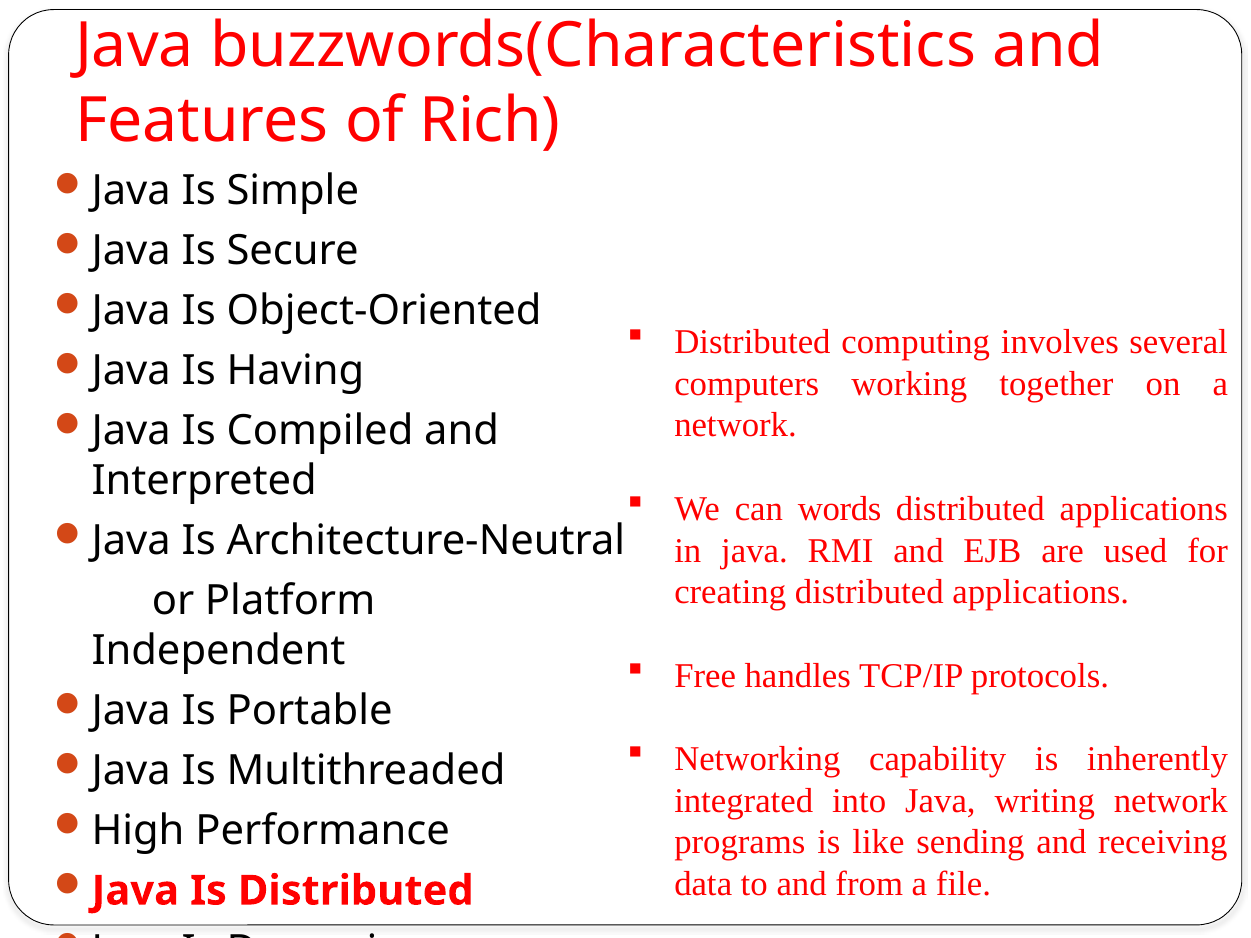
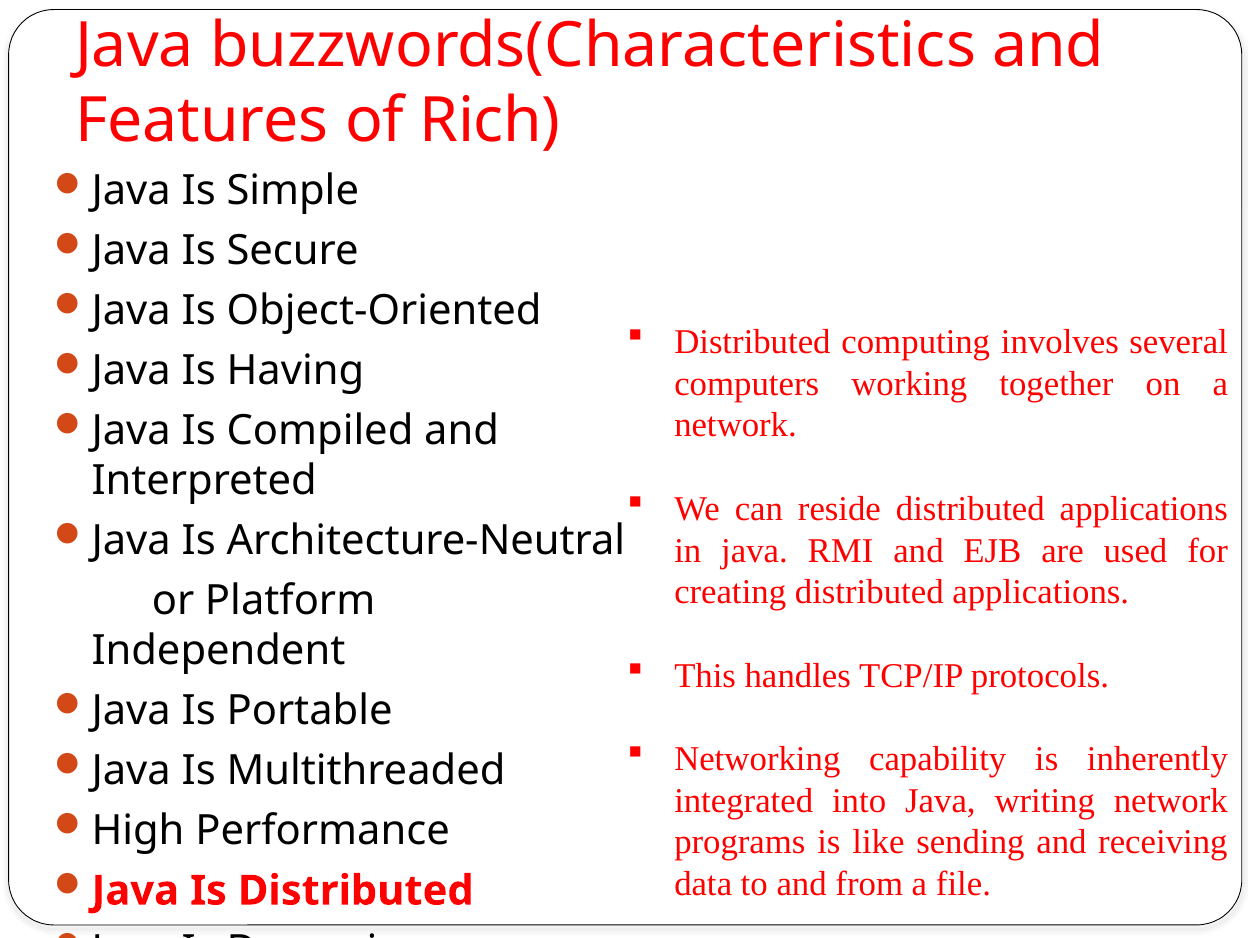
words: words -> reside
Free: Free -> This
